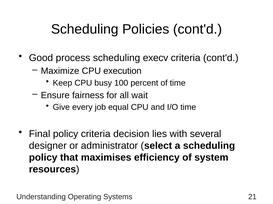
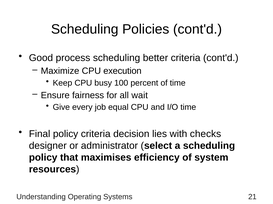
execv: execv -> better
several: several -> checks
